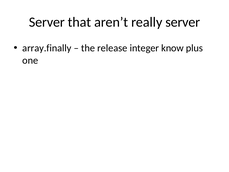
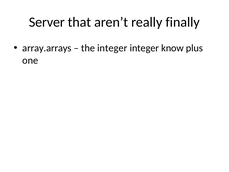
really server: server -> finally
array.finally: array.finally -> array.arrays
the release: release -> integer
